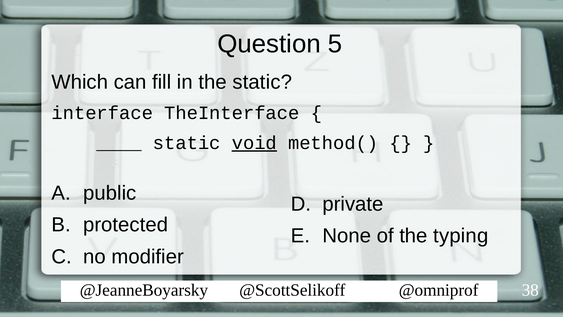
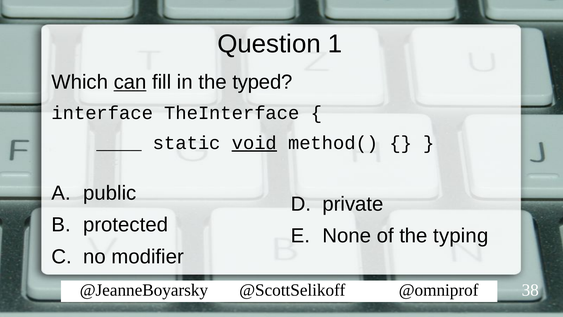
5: 5 -> 1
can underline: none -> present
the static: static -> typed
